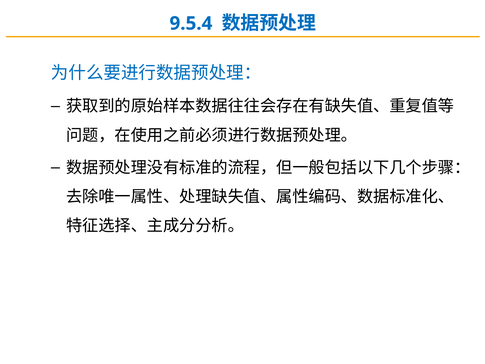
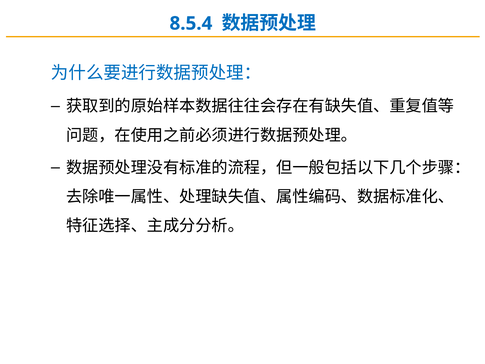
9.5.4: 9.5.4 -> 8.5.4
